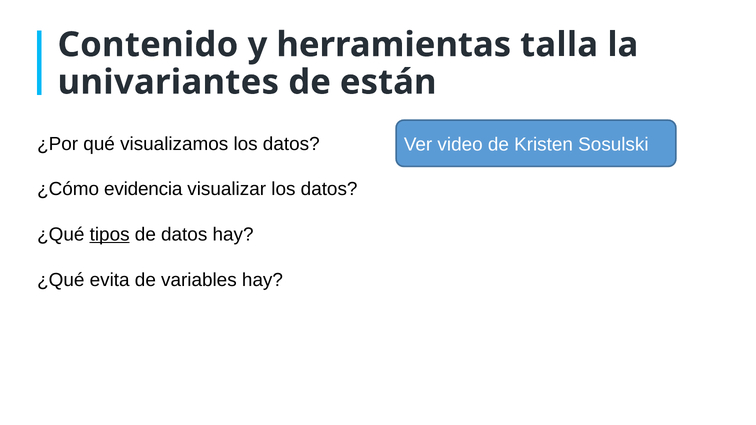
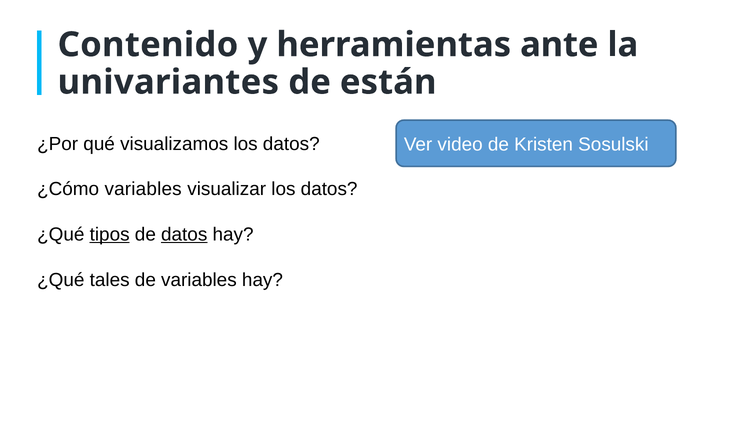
talla: talla -> ante
¿Cómo evidencia: evidencia -> variables
datos at (184, 235) underline: none -> present
evita: evita -> tales
